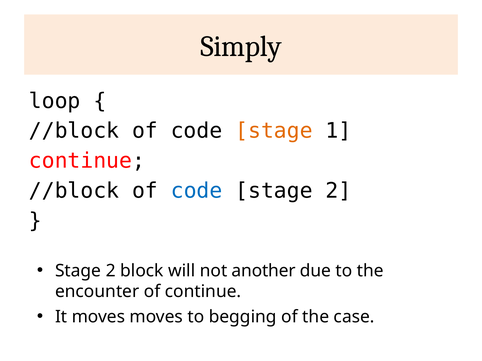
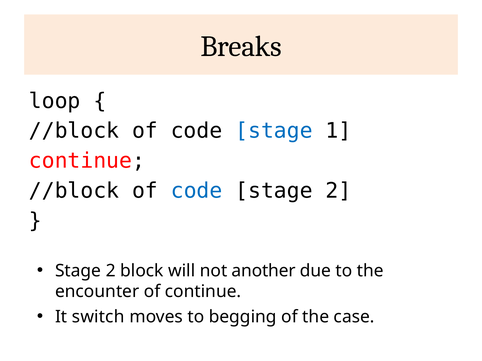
Simply: Simply -> Breaks
stage at (274, 131) colour: orange -> blue
It moves: moves -> switch
